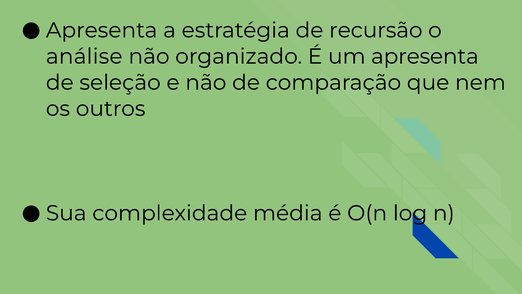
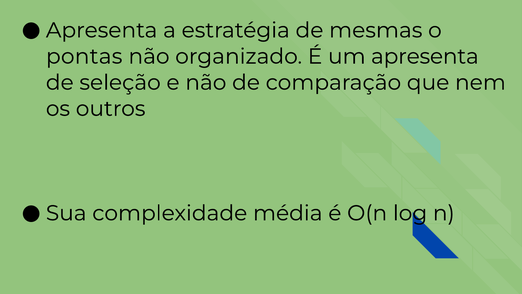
recursão: recursão -> mesmas
análise: análise -> pontas
